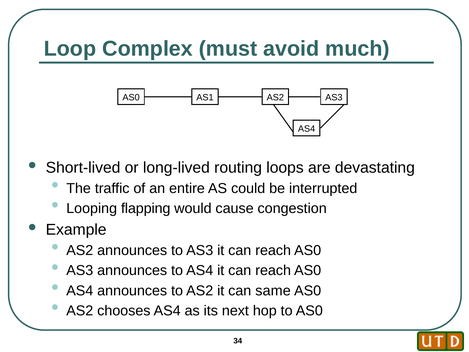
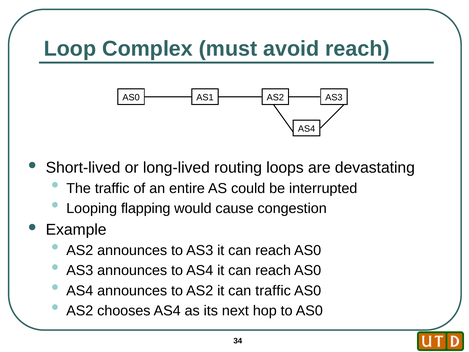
avoid much: much -> reach
can same: same -> traffic
